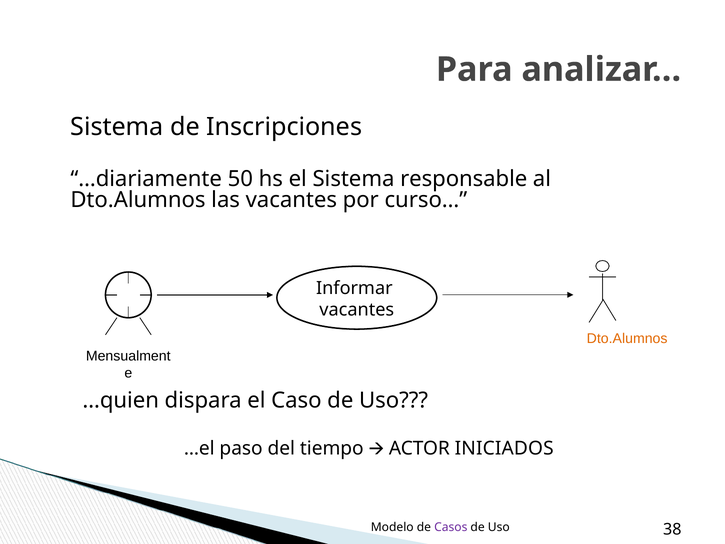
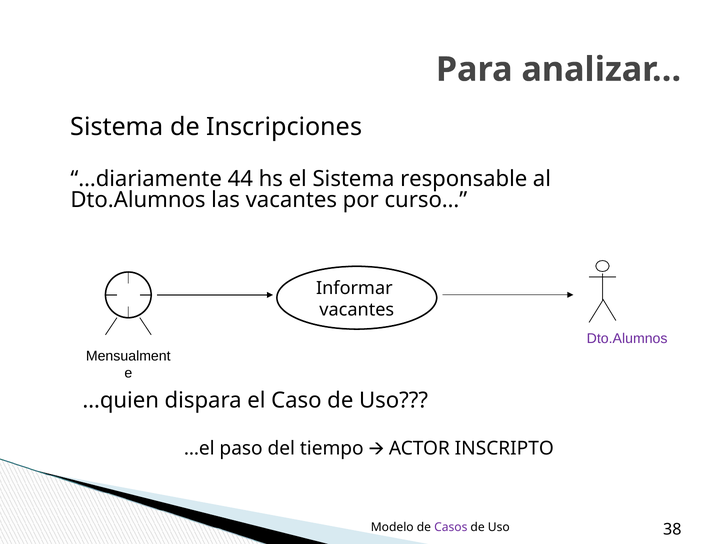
50: 50 -> 44
Dto.Alumnos at (627, 339) colour: orange -> purple
INICIADOS: INICIADOS -> INSCRIPTO
